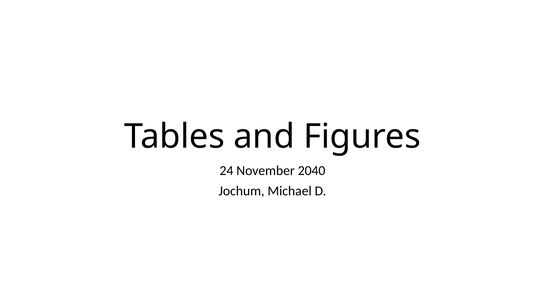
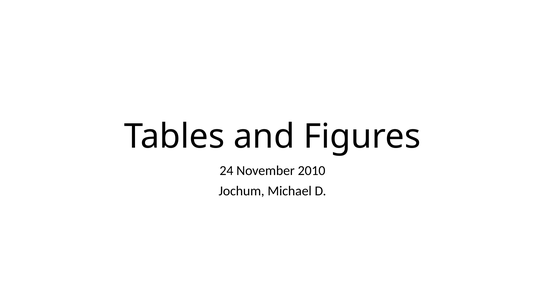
2040: 2040 -> 2010
